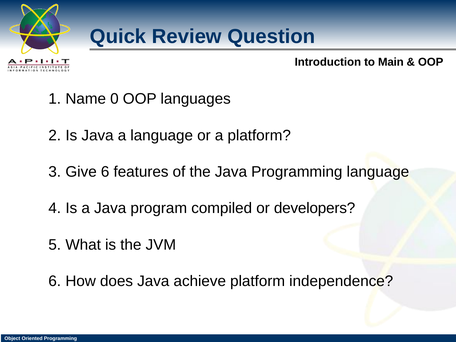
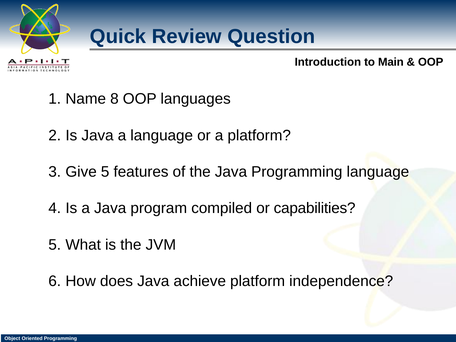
0: 0 -> 8
Give 6: 6 -> 5
developers: developers -> capabilities
